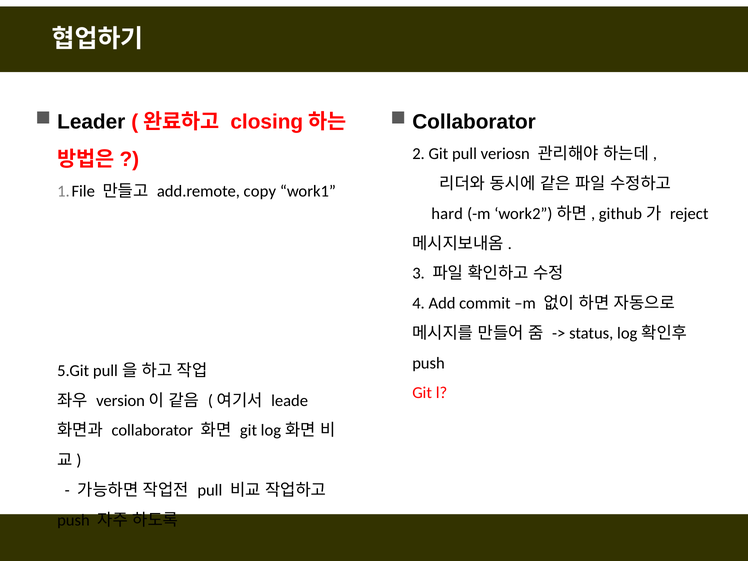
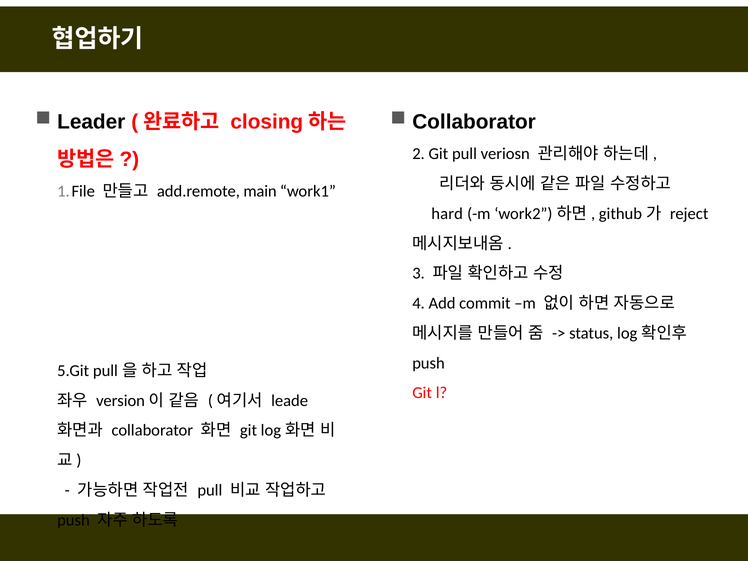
copy: copy -> main
